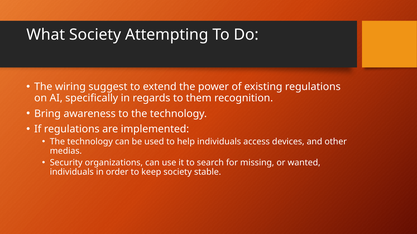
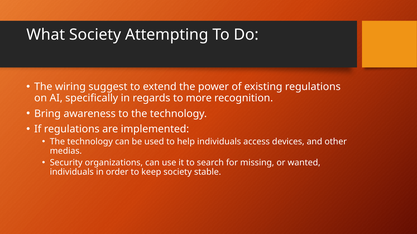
them: them -> more
